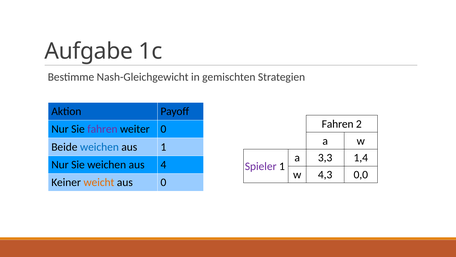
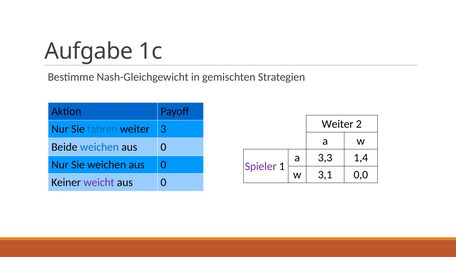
Fahren at (338, 124): Fahren -> Weiter
fahren at (102, 129) colour: purple -> blue
weiter 0: 0 -> 3
1 at (163, 147): 1 -> 0
Sie weichen aus 4: 4 -> 0
4,3: 4,3 -> 3,1
weicht colour: orange -> purple
